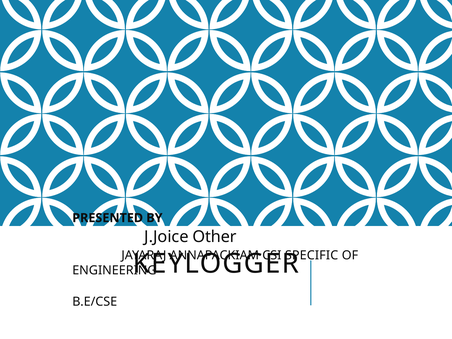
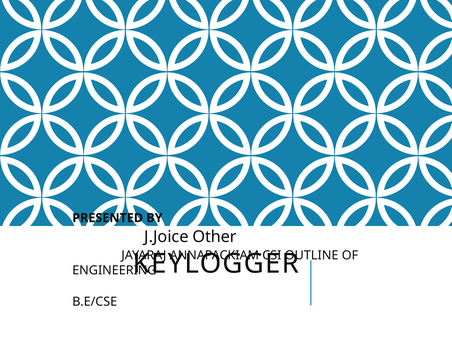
SPECIFIC: SPECIFIC -> OUTLINE
